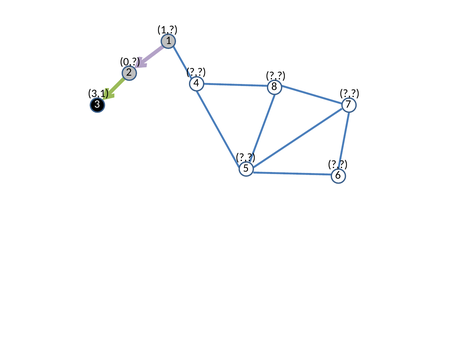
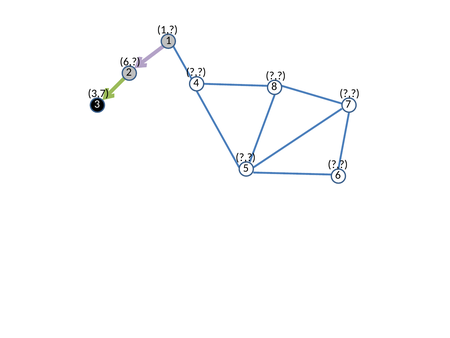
0 at (130, 62): 0 -> 6
3,1: 3,1 -> 3,7
